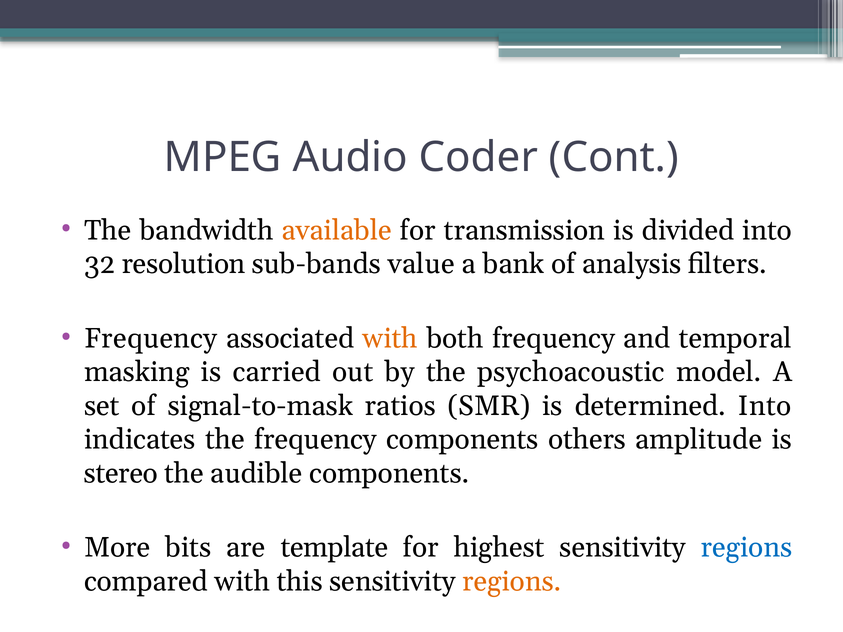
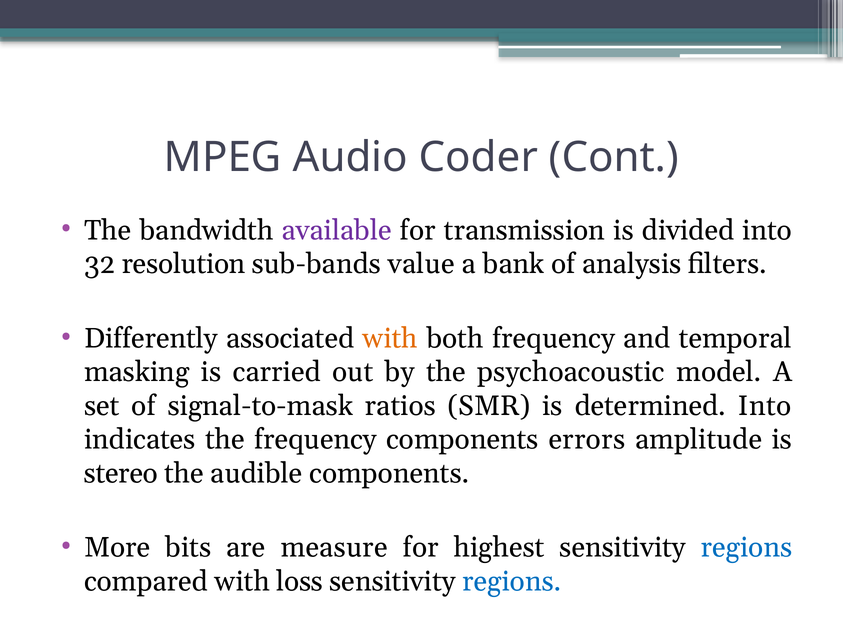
available colour: orange -> purple
Frequency at (151, 339): Frequency -> Differently
others: others -> errors
template: template -> measure
this: this -> loss
regions at (512, 582) colour: orange -> blue
